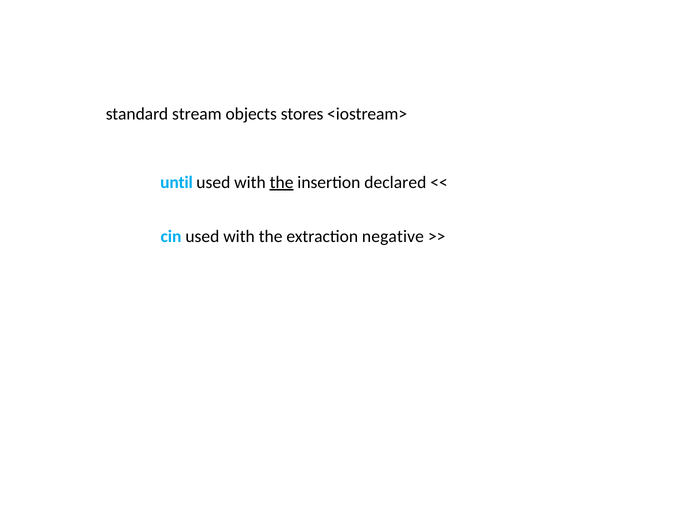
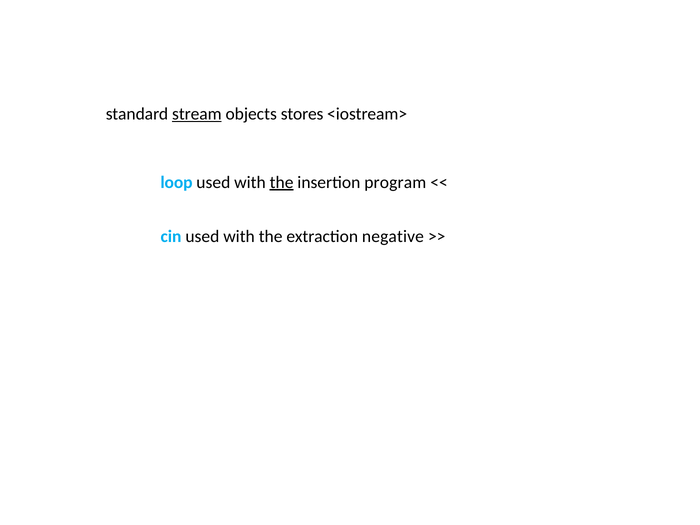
stream underline: none -> present
until: until -> loop
declared: declared -> program
